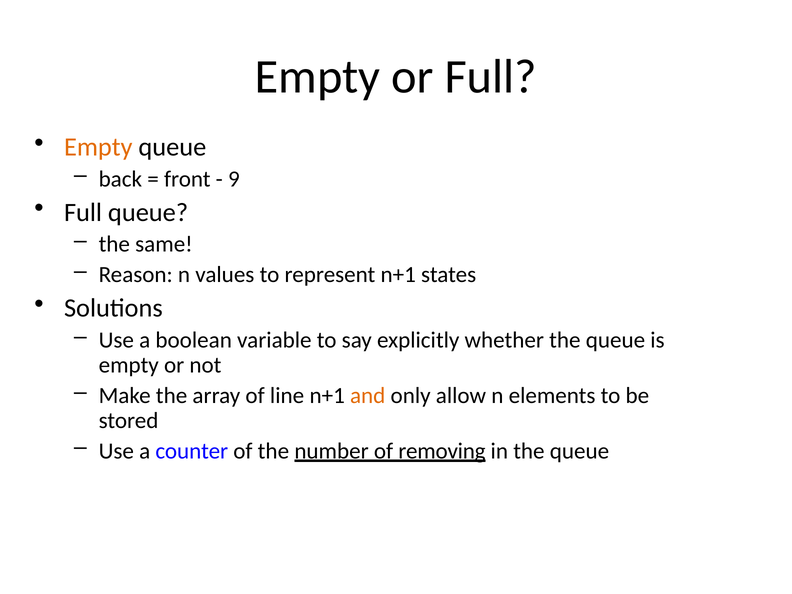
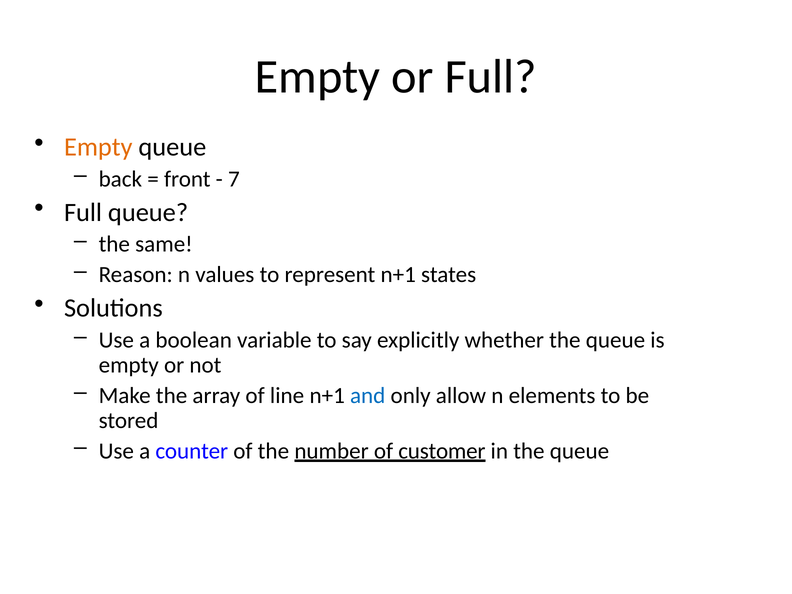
9: 9 -> 7
and colour: orange -> blue
removing: removing -> customer
